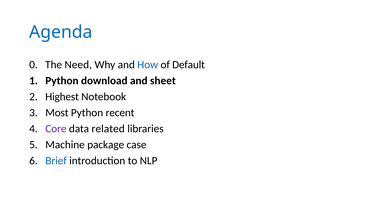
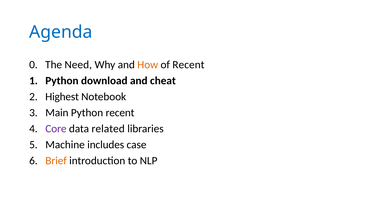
How colour: blue -> orange
of Default: Default -> Recent
sheet: sheet -> cheat
Most: Most -> Main
package: package -> includes
Brief colour: blue -> orange
